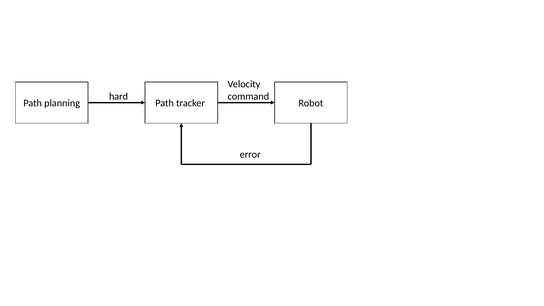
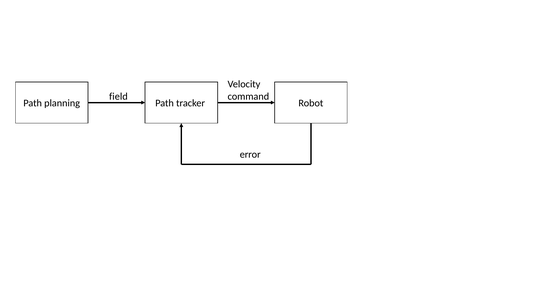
hard: hard -> field
